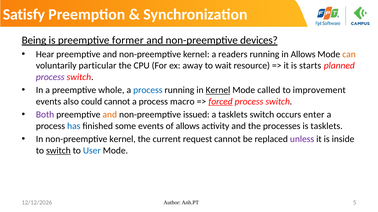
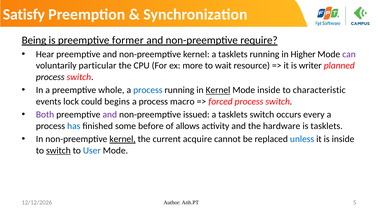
devices: devices -> require
kernel a readers: readers -> tasklets
in Allows: Allows -> Higher
can colour: orange -> purple
away: away -> more
starts: starts -> writer
process at (50, 77) colour: purple -> black
Mode called: called -> inside
improvement: improvement -> characteristic
also: also -> lock
could cannot: cannot -> begins
forced underline: present -> none
and at (110, 115) colour: orange -> purple
enter: enter -> every
some events: events -> before
processes: processes -> hardware
kernel at (123, 140) underline: none -> present
request: request -> acquire
unless colour: purple -> blue
